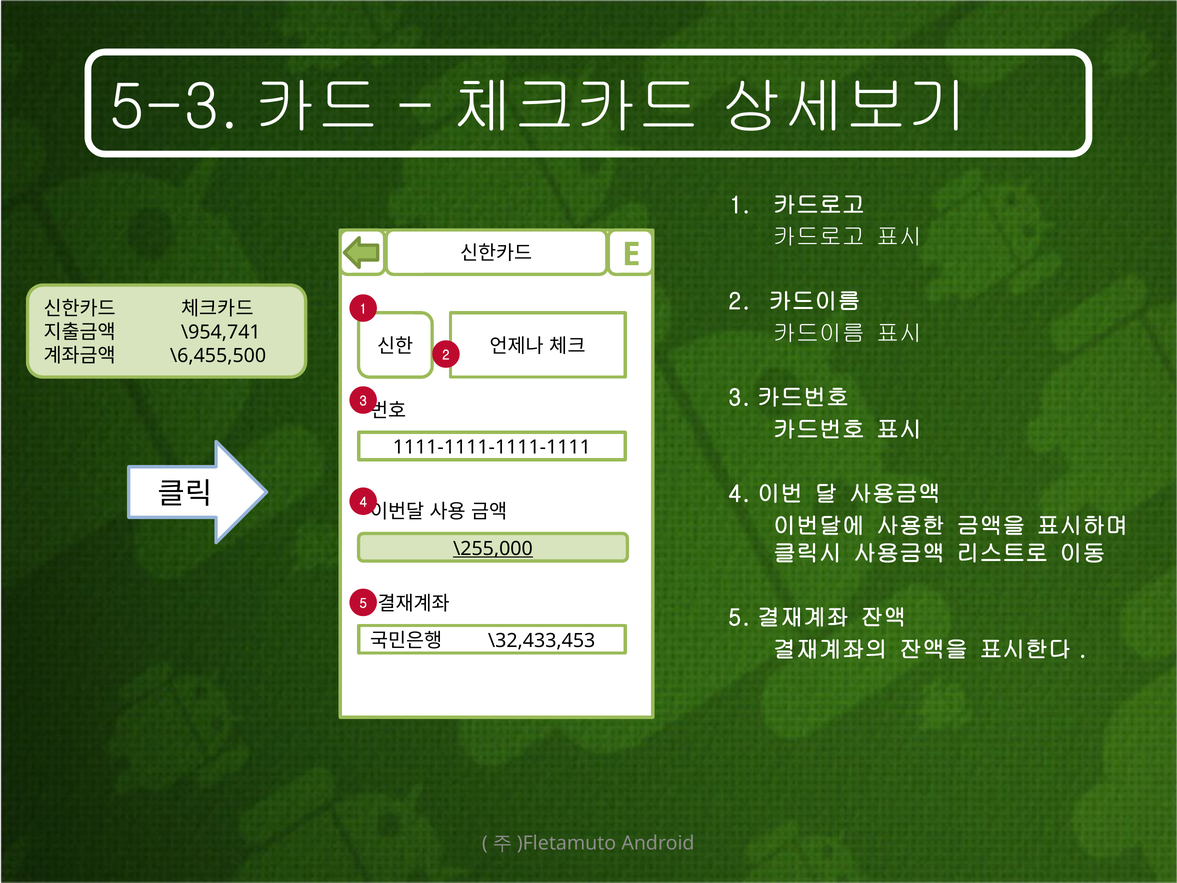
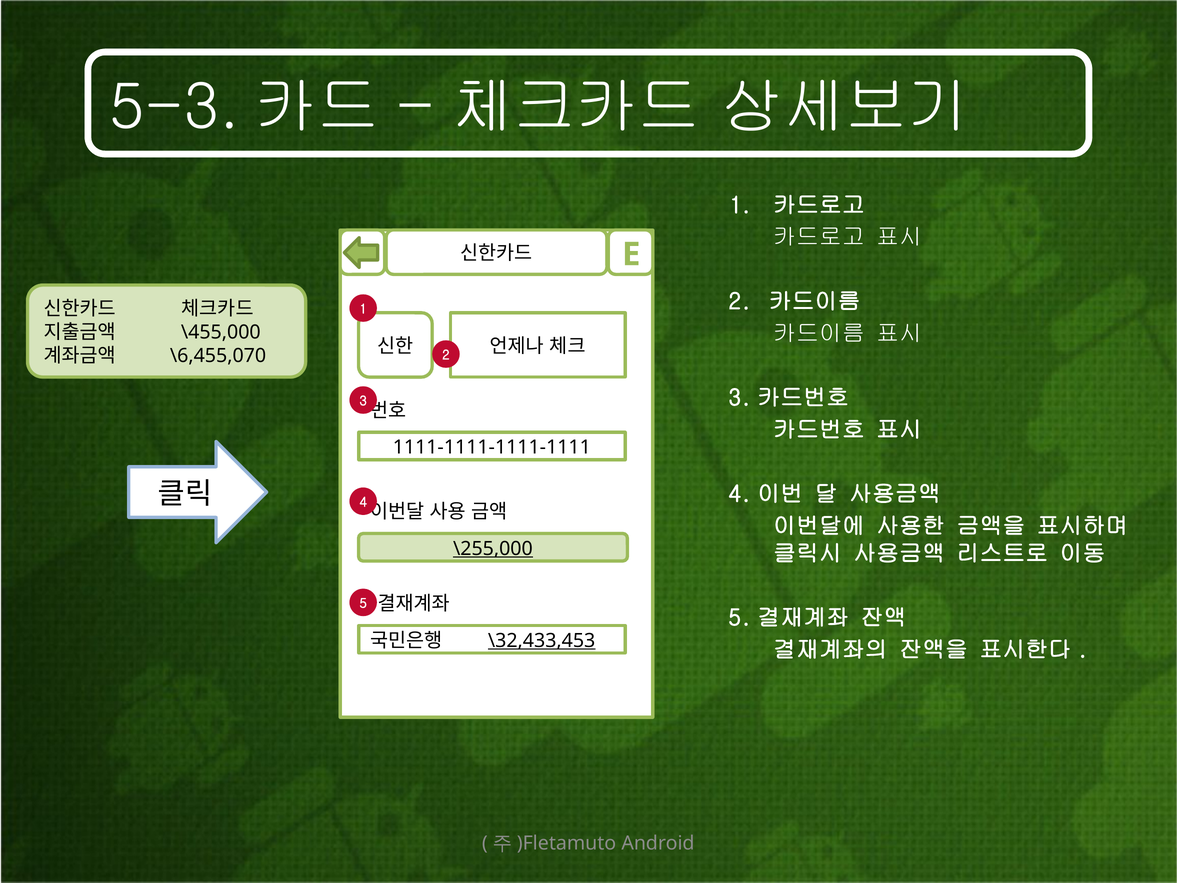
\954,741: \954,741 -> \455,000
\6,455,500: \6,455,500 -> \6,455,070
\32,433,453 underline: none -> present
